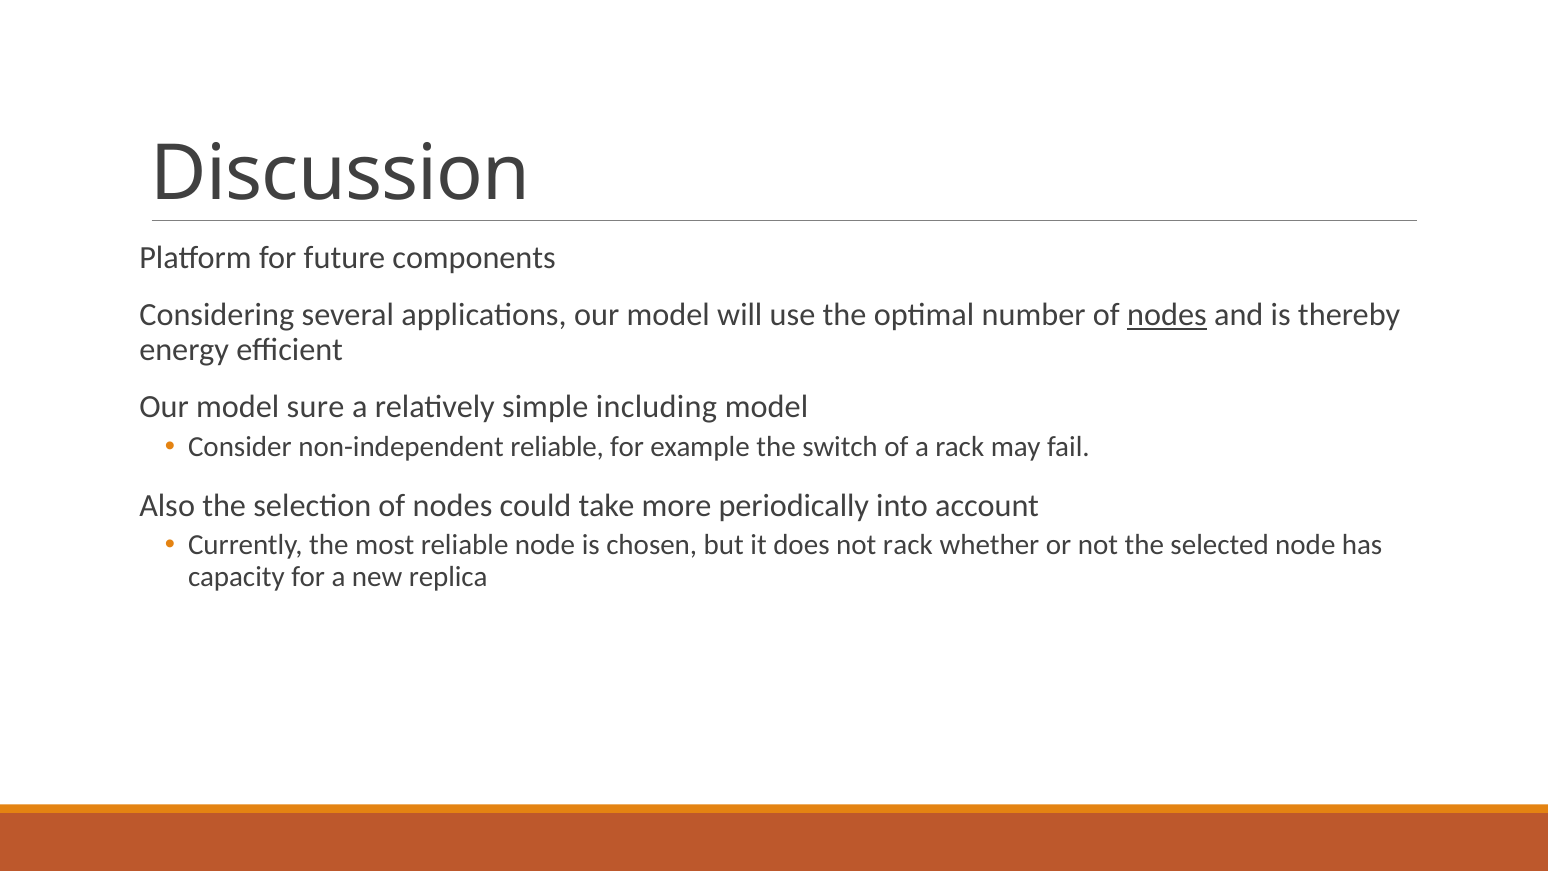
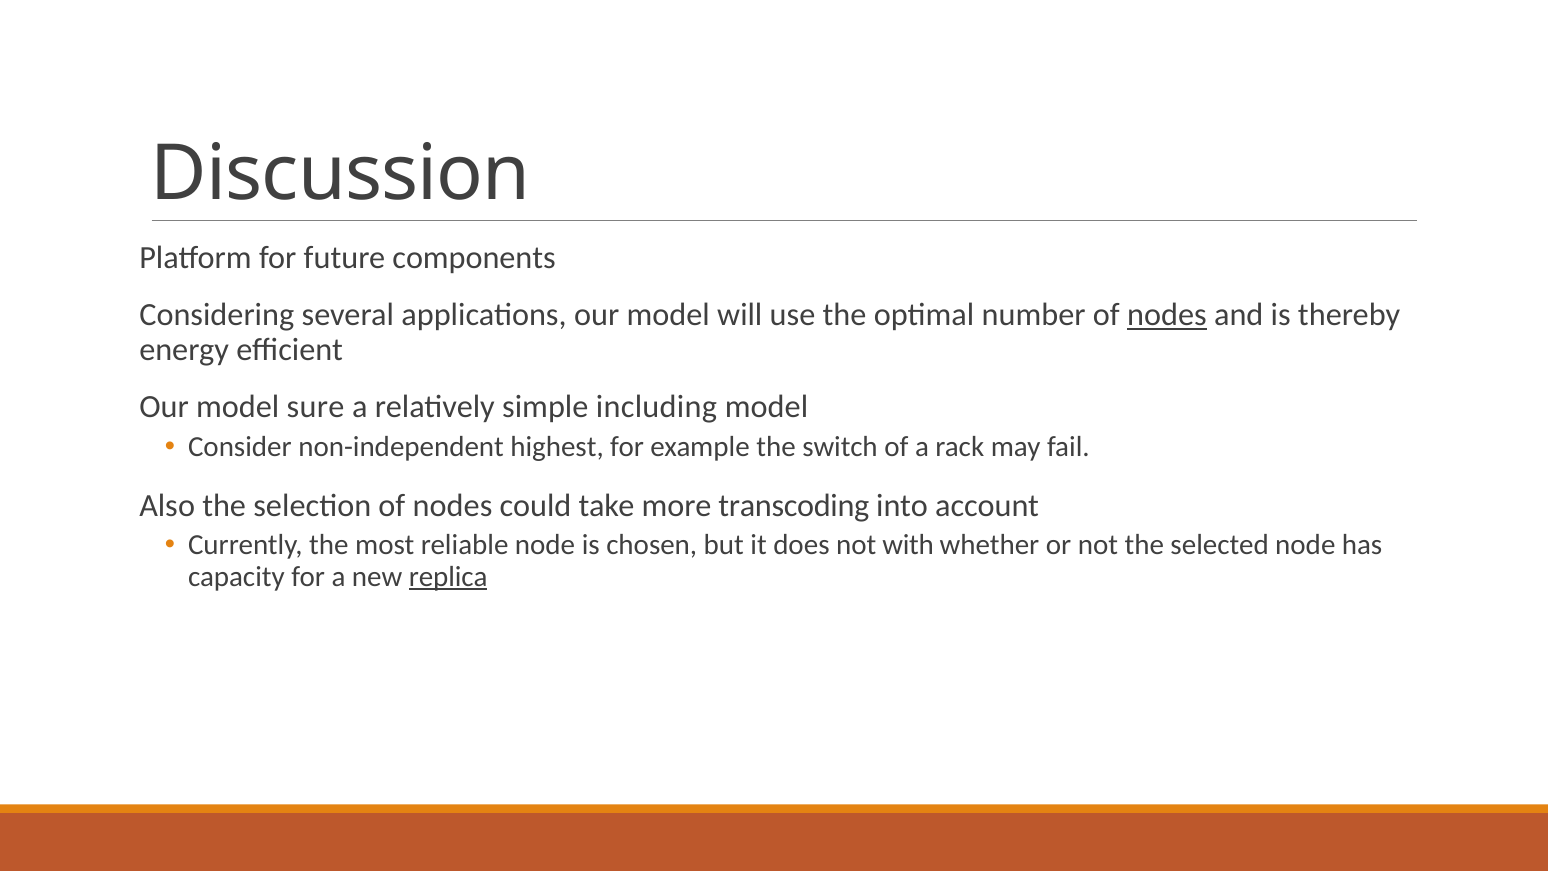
non-independent reliable: reliable -> highest
periodically: periodically -> transcoding
not rack: rack -> with
replica underline: none -> present
